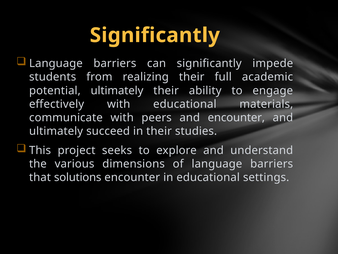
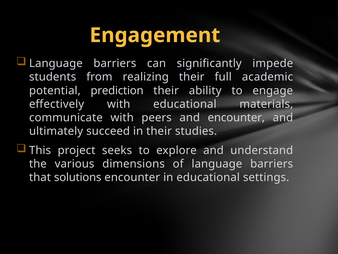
Significantly at (155, 35): Significantly -> Engagement
potential ultimately: ultimately -> prediction
